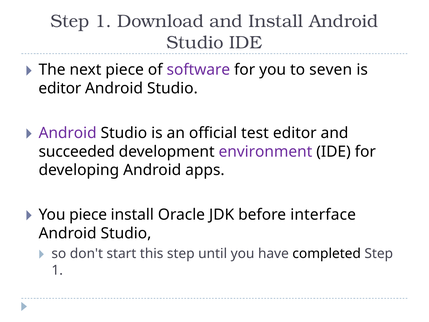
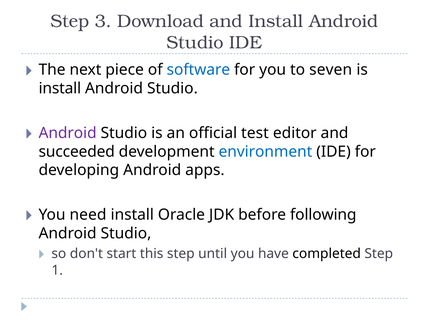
1 at (103, 21): 1 -> 3
software colour: purple -> blue
editor at (60, 88): editor -> install
environment colour: purple -> blue
You piece: piece -> need
interface: interface -> following
